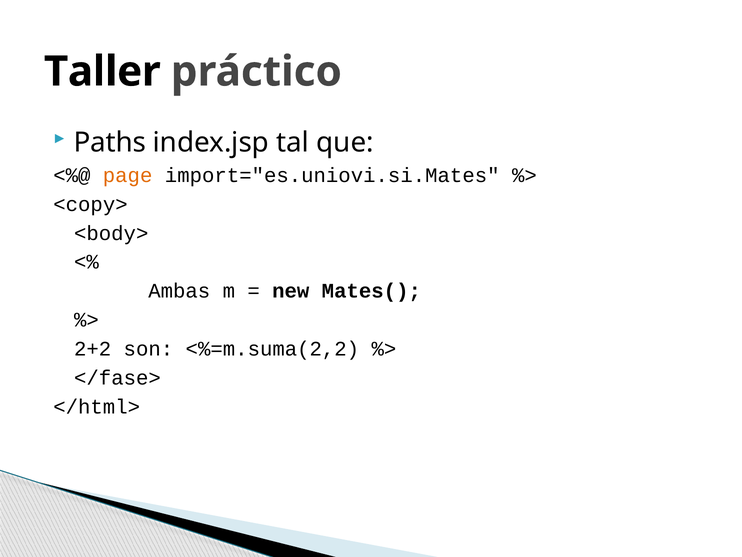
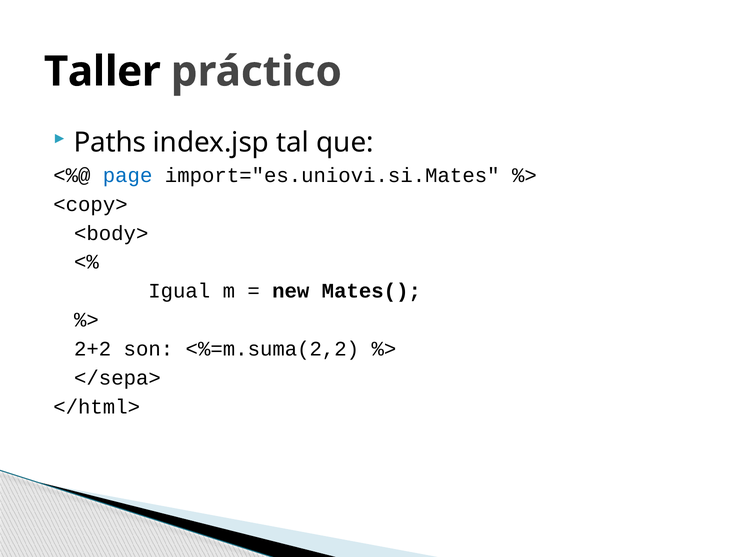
page colour: orange -> blue
Ambas: Ambas -> Igual
</fase>: </fase> -> </sepa>
